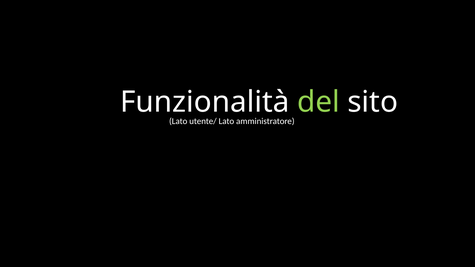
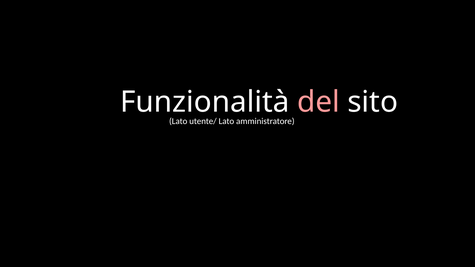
del colour: light green -> pink
